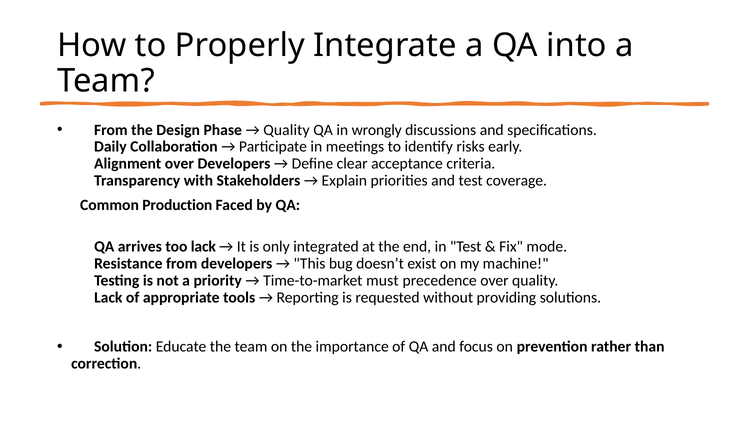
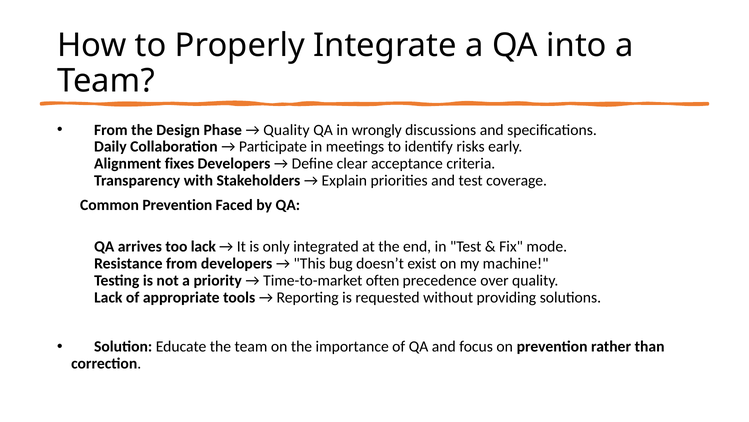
over at (179, 163): over -> fixes
Production at (177, 205): Production -> Prevention
must: must -> often
